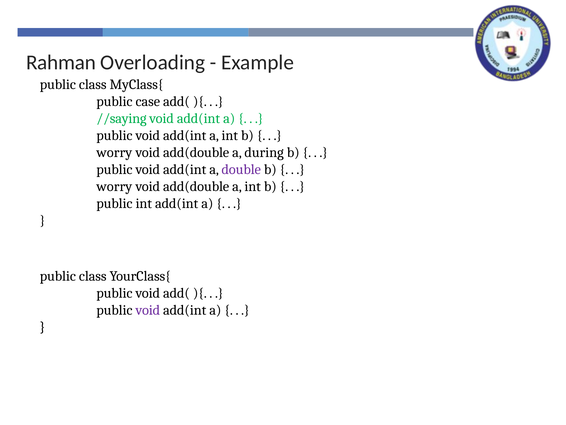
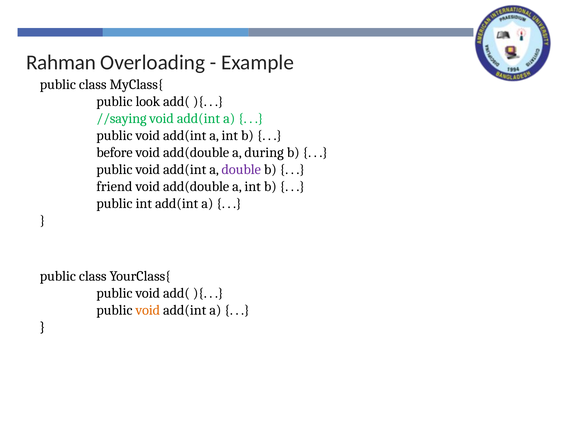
case: case -> look
worry at (114, 152): worry -> before
worry at (114, 186): worry -> friend
void at (148, 310) colour: purple -> orange
